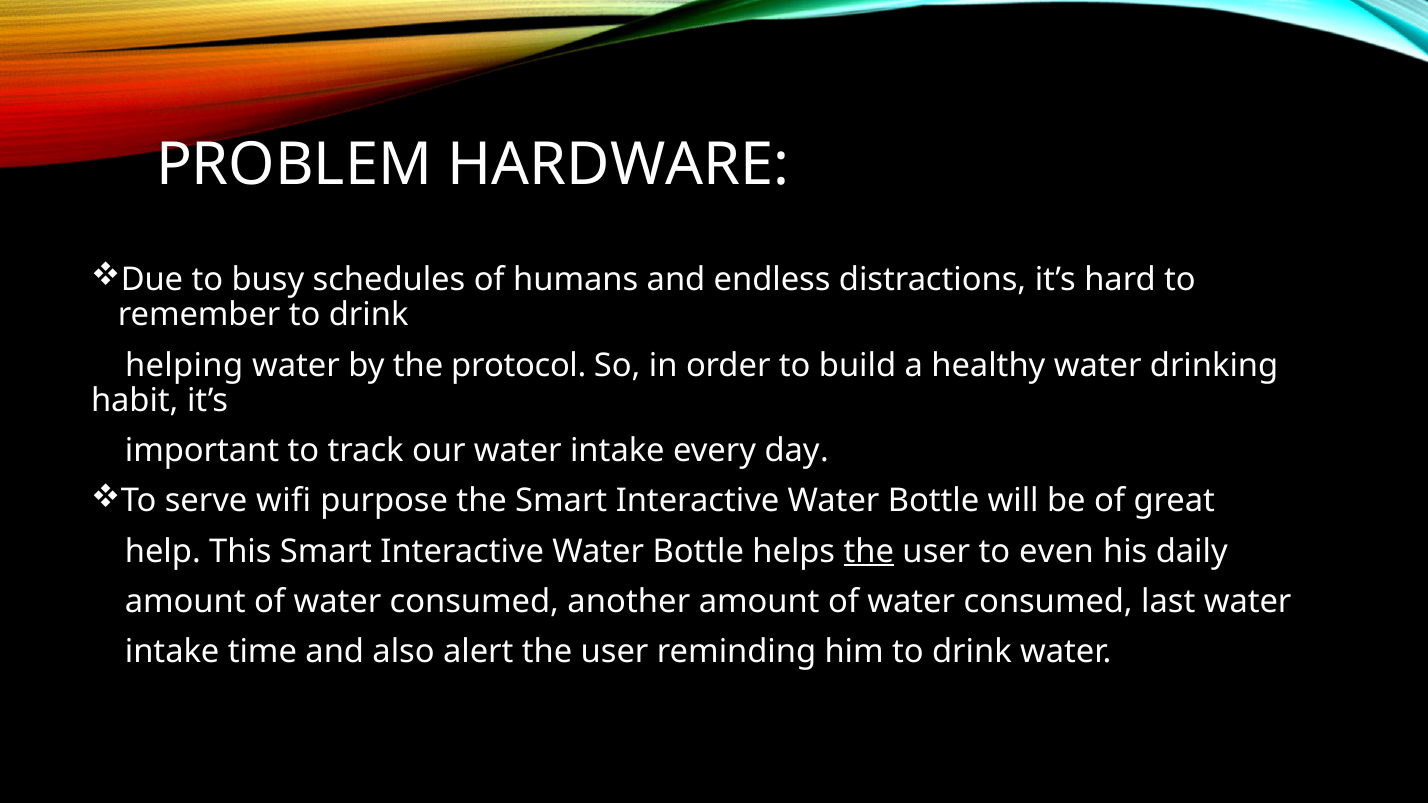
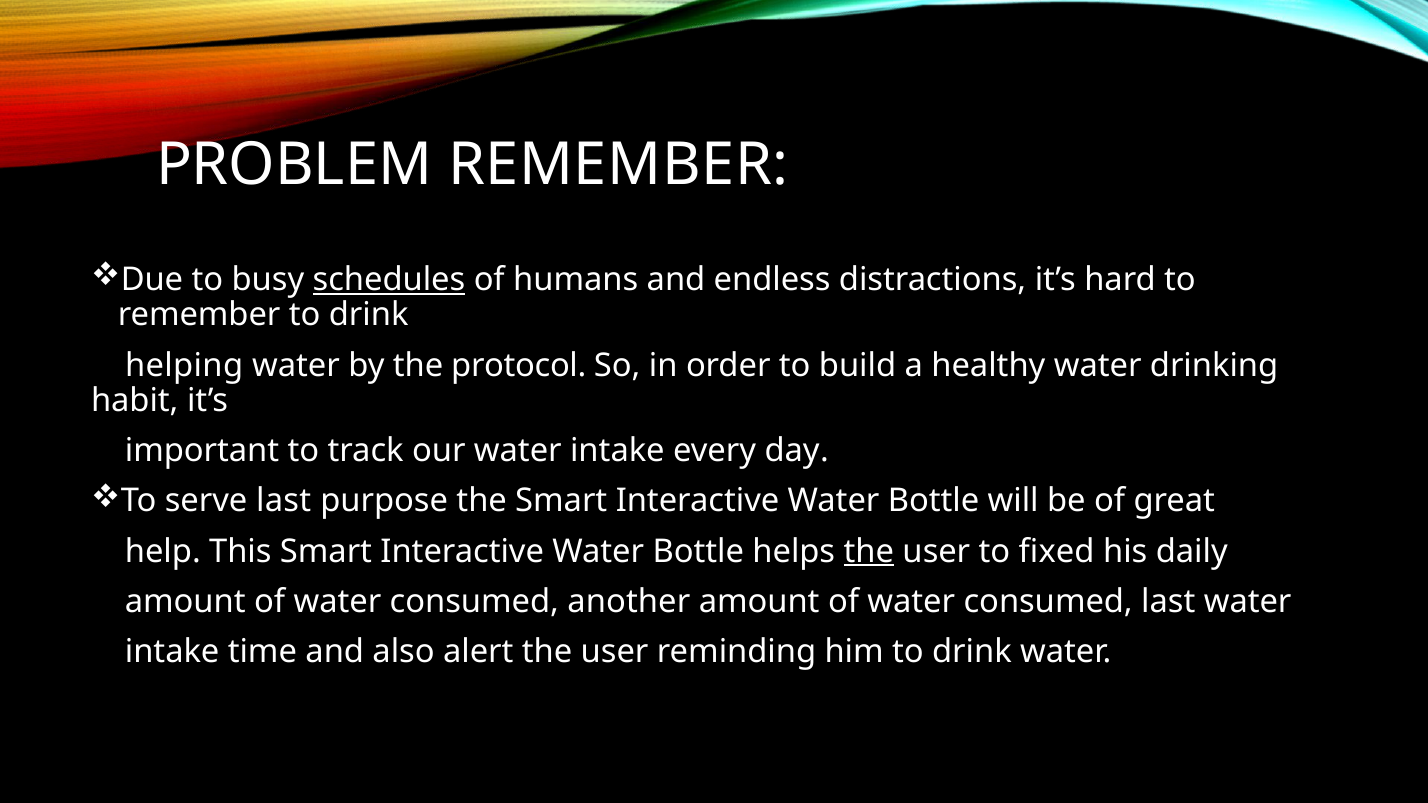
PROBLEM HARDWARE: HARDWARE -> REMEMBER
schedules underline: none -> present
serve wifi: wifi -> last
even: even -> fixed
